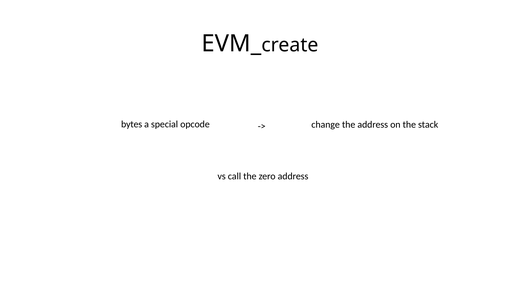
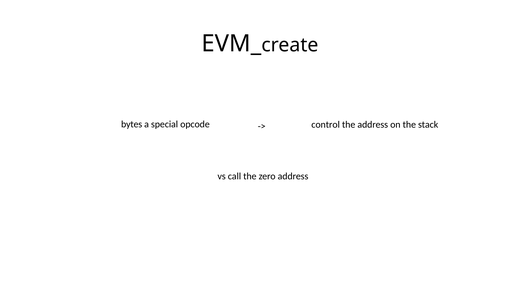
change: change -> control
